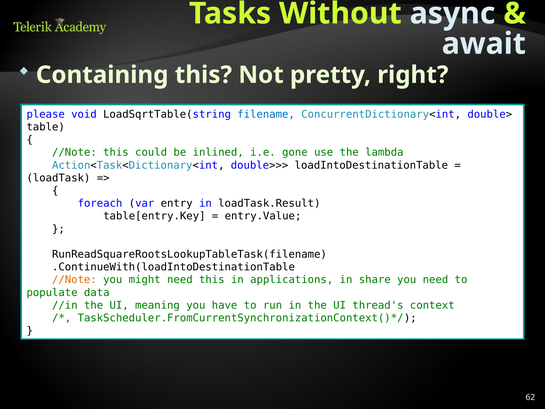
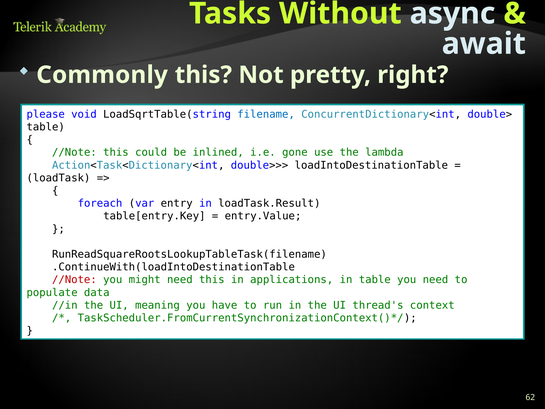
Containing: Containing -> Commonly
//Note at (74, 280) colour: orange -> red
in share: share -> table
